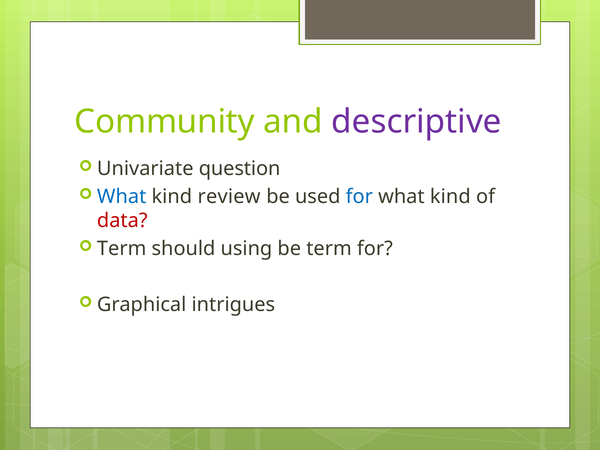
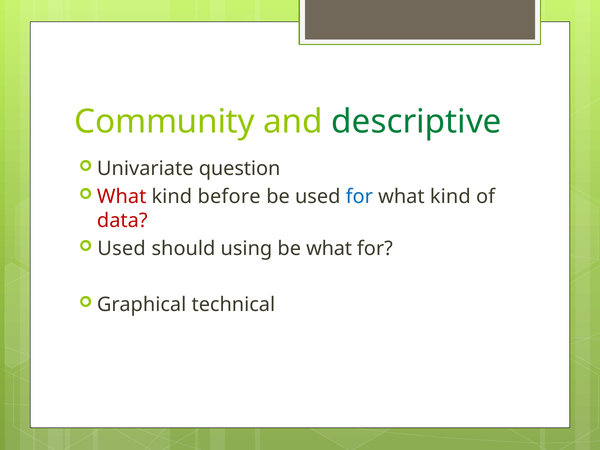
descriptive colour: purple -> green
What at (122, 197) colour: blue -> red
review: review -> before
Term at (122, 249): Term -> Used
be term: term -> what
intrigues: intrigues -> technical
